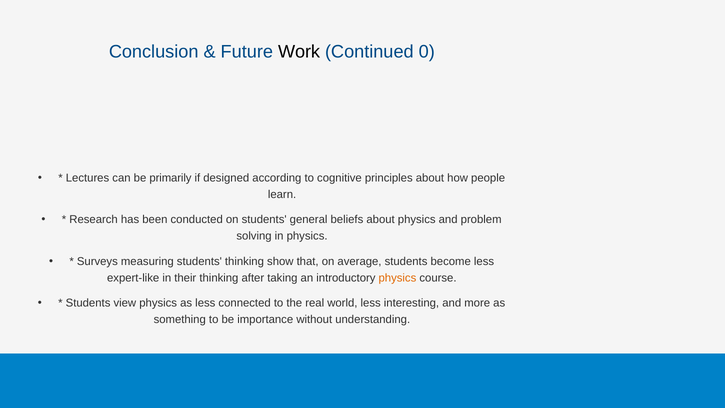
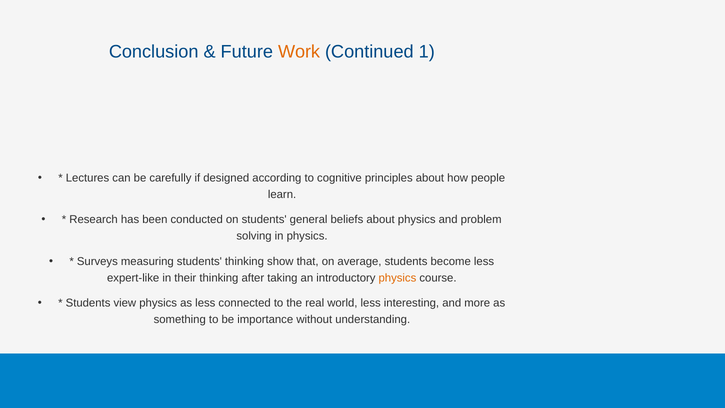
Work colour: black -> orange
0: 0 -> 1
primarily: primarily -> carefully
